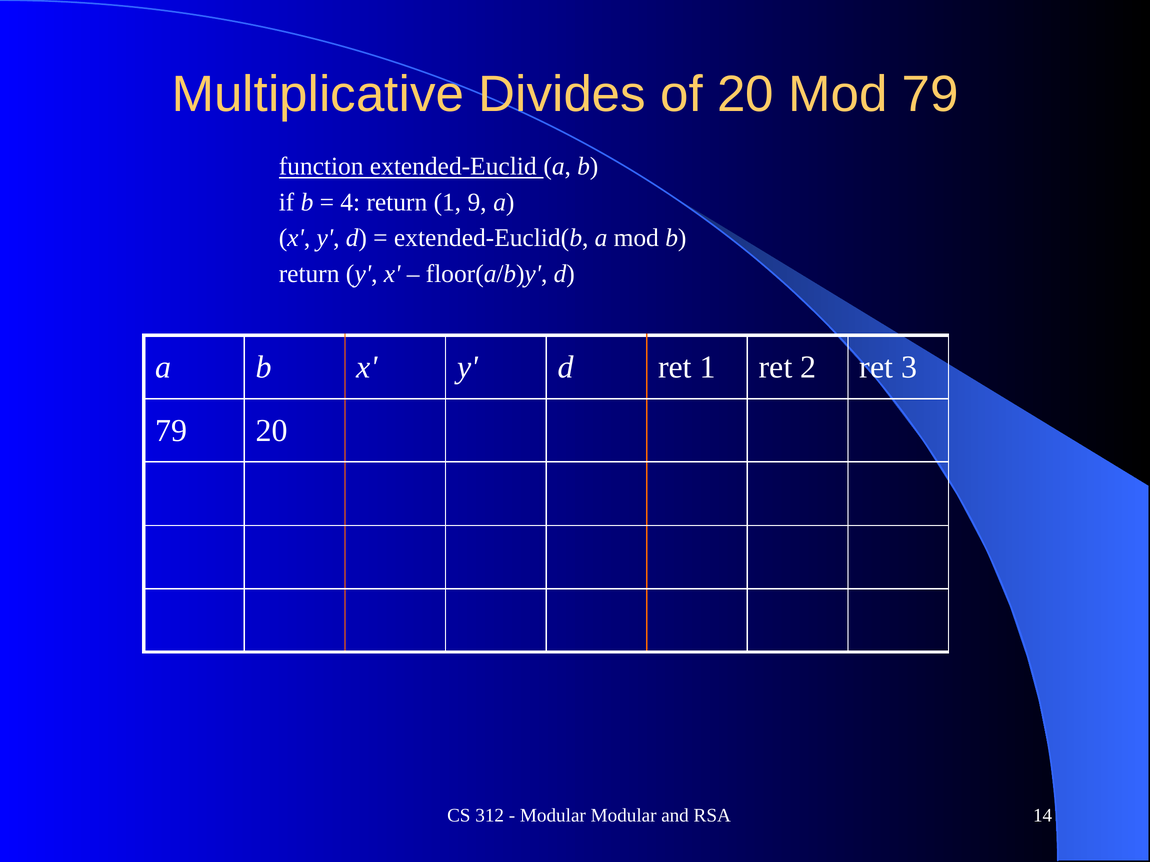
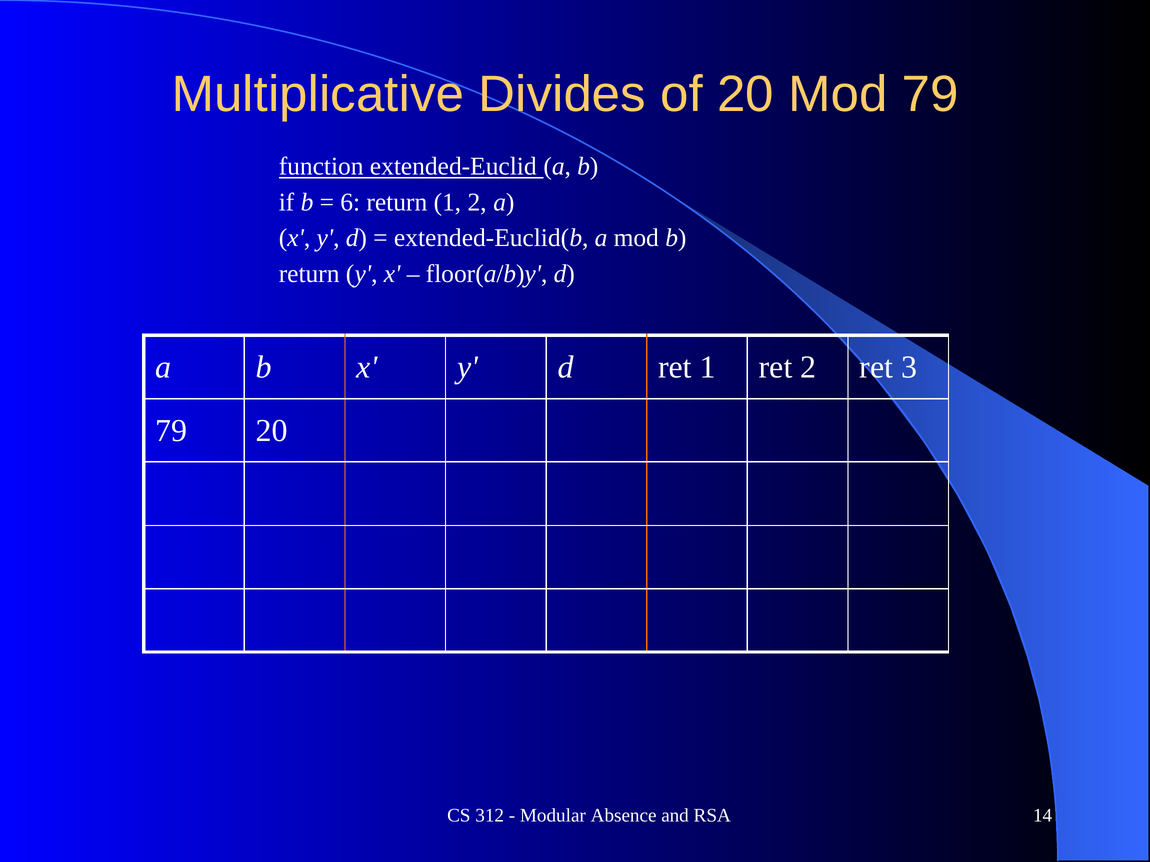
4: 4 -> 6
1 9: 9 -> 2
Modular Modular: Modular -> Absence
